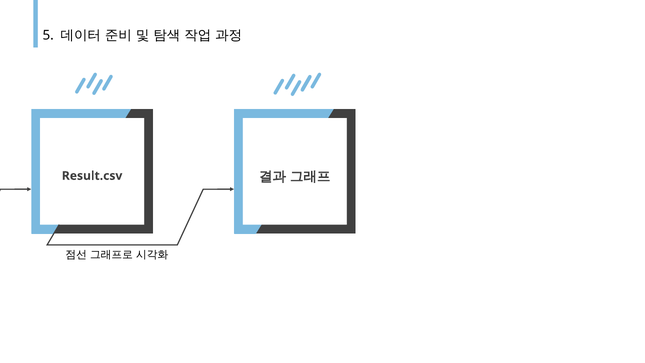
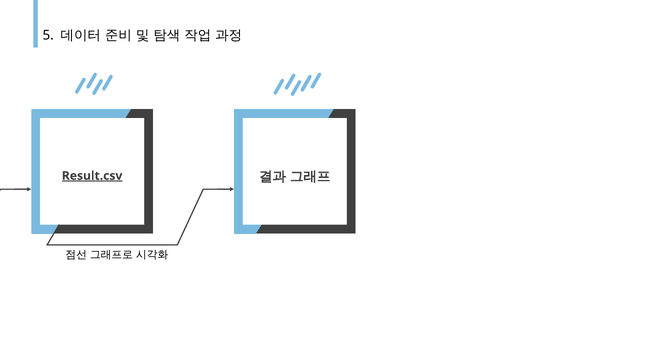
Result.csv underline: none -> present
